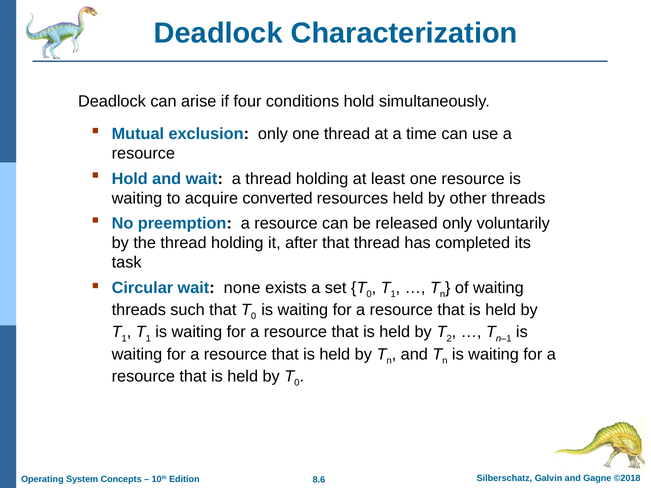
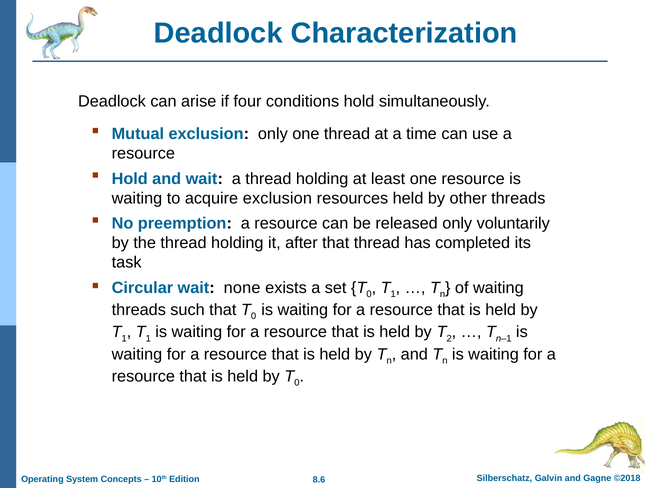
acquire converted: converted -> exclusion
